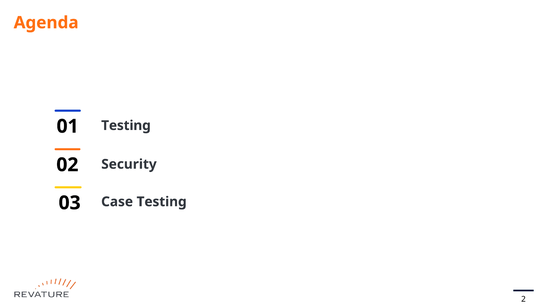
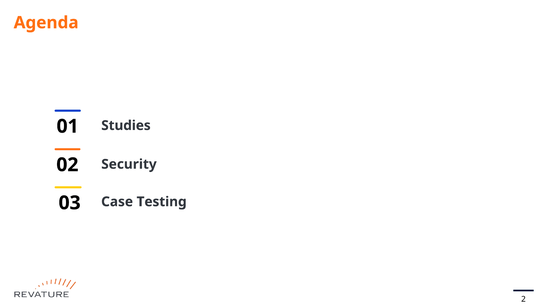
01 Testing: Testing -> Studies
